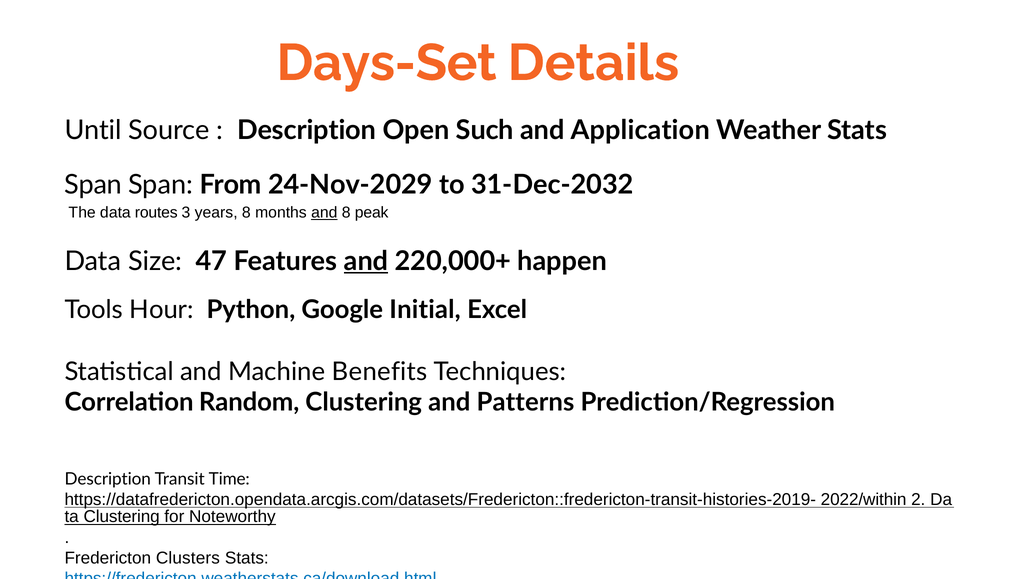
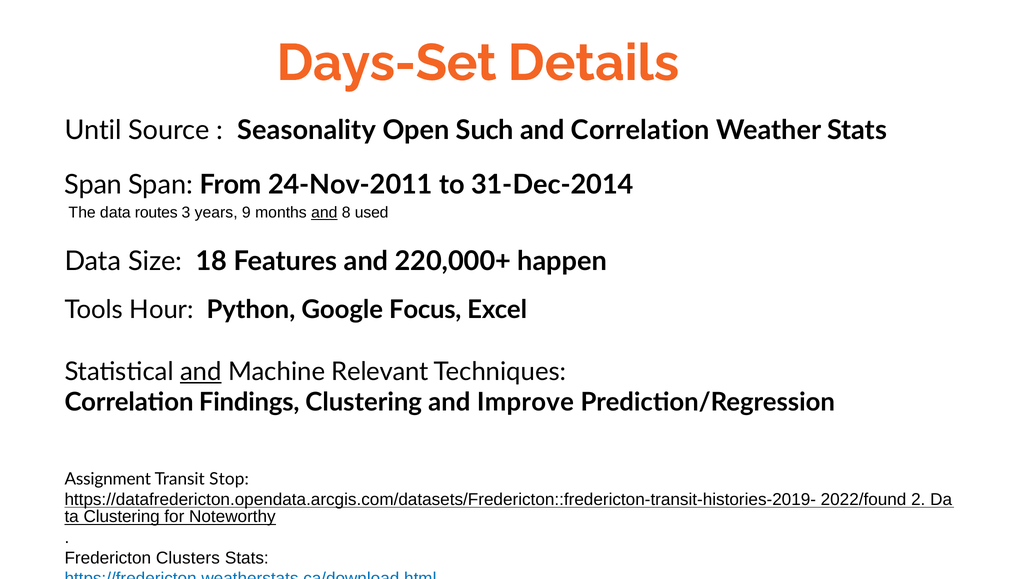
Description at (307, 130): Description -> Seasonality
and Application: Application -> Correlation
24-Nov-2029: 24-Nov-2029 -> 24-Nov-2011
31-Dec-2032: 31-Dec-2032 -> 31-Dec-2014
years 8: 8 -> 9
peak: peak -> used
47: 47 -> 18
and at (366, 261) underline: present -> none
Initial: Initial -> Focus
and at (201, 372) underline: none -> present
Benefits: Benefits -> Relevant
Random: Random -> Findings
Patterns: Patterns -> Improve
Description at (108, 479): Description -> Assignment
Time: Time -> Stop
2022/within: 2022/within -> 2022/found
